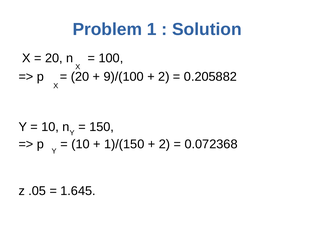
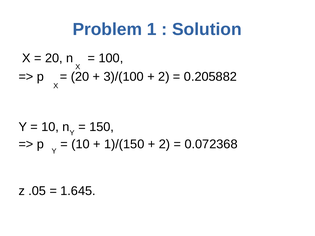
9)/(100: 9)/(100 -> 3)/(100
